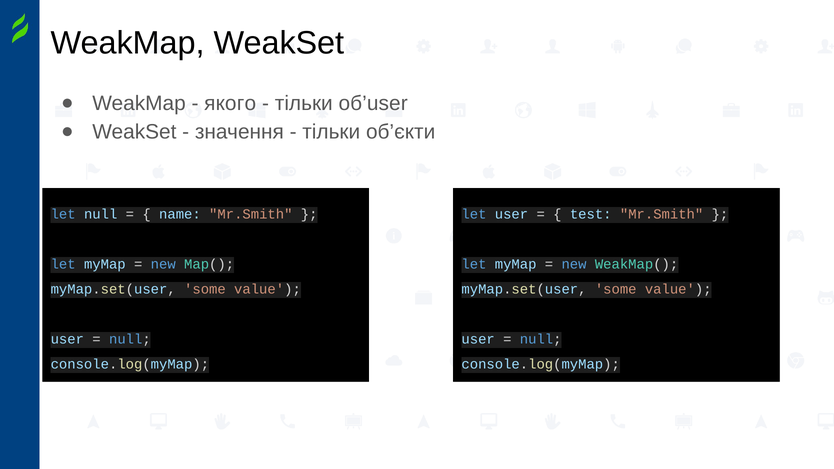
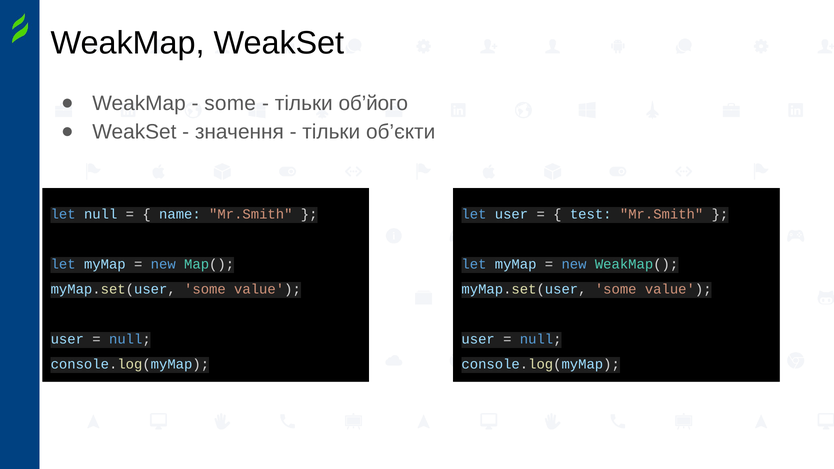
якого at (230, 103): якого -> some
об’user: об’user -> об’його
